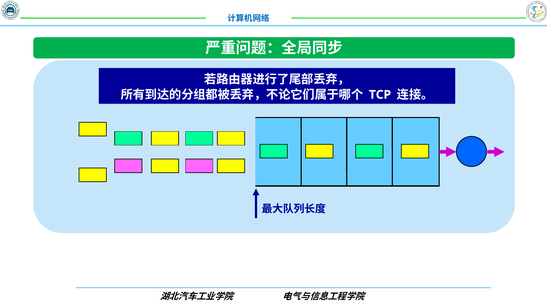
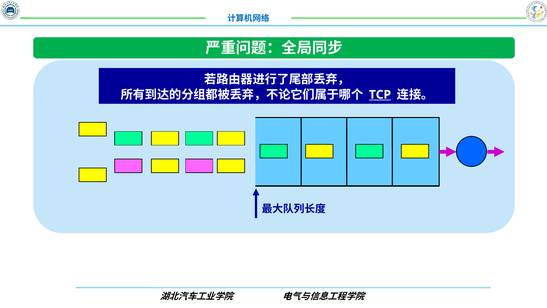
TCP underline: none -> present
